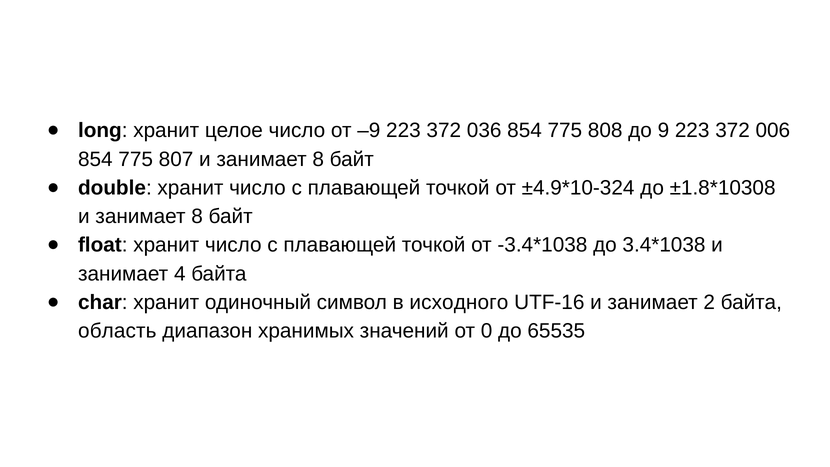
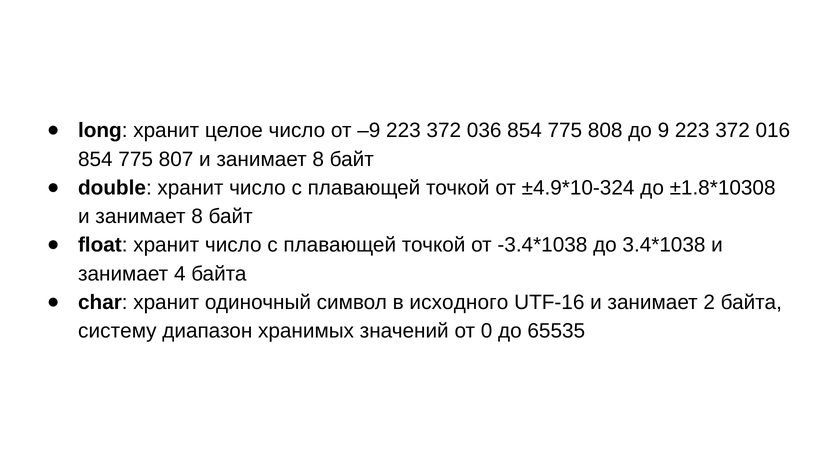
006: 006 -> 016
область: область -> систему
